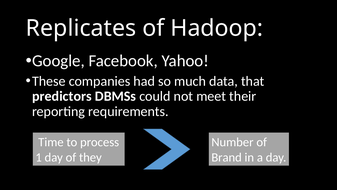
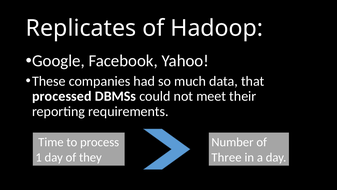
predictors: predictors -> processed
Brand: Brand -> Three
